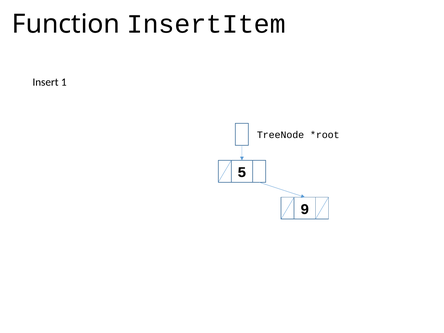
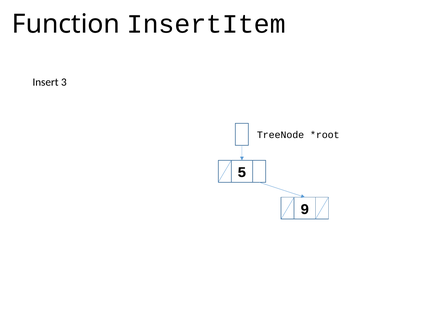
1: 1 -> 3
